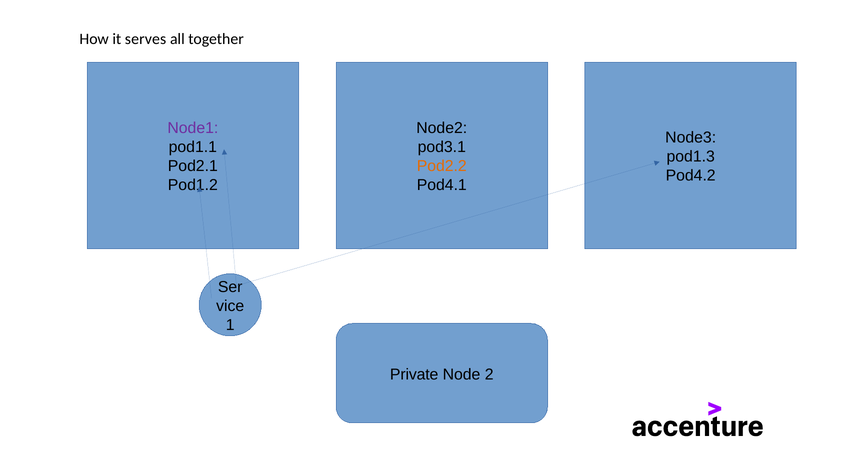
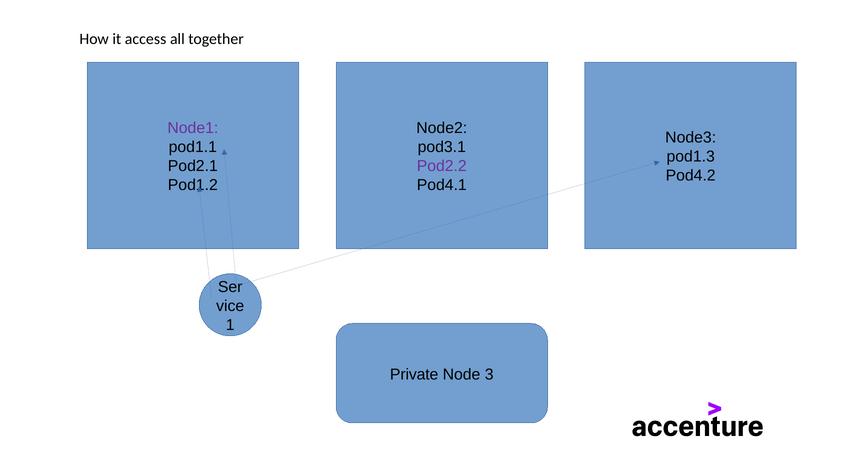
serves: serves -> access
Pod2.2 colour: orange -> purple
2: 2 -> 3
